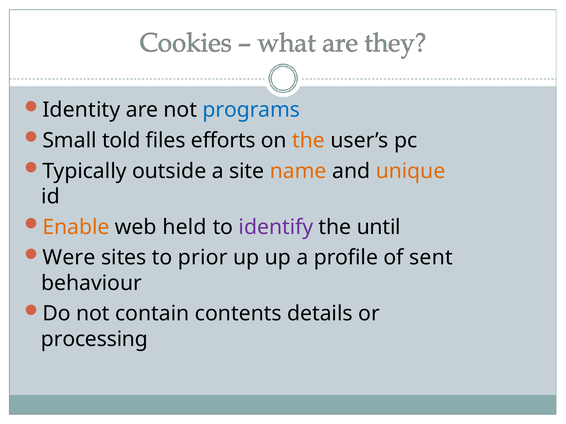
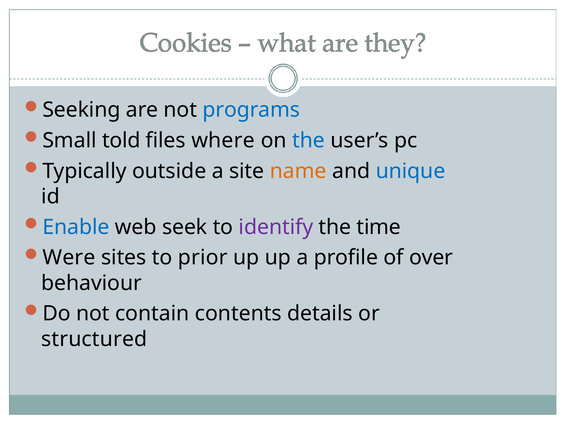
Identity: Identity -> Seeking
efforts: efforts -> where
the at (309, 141) colour: orange -> blue
unique colour: orange -> blue
Enable colour: orange -> blue
held: held -> seek
until: until -> time
sent: sent -> over
processing: processing -> structured
